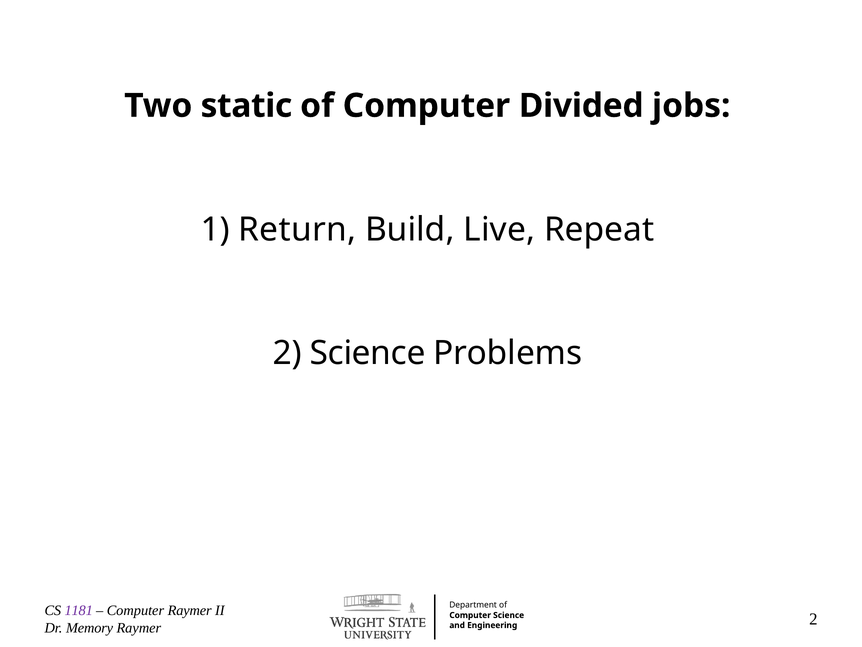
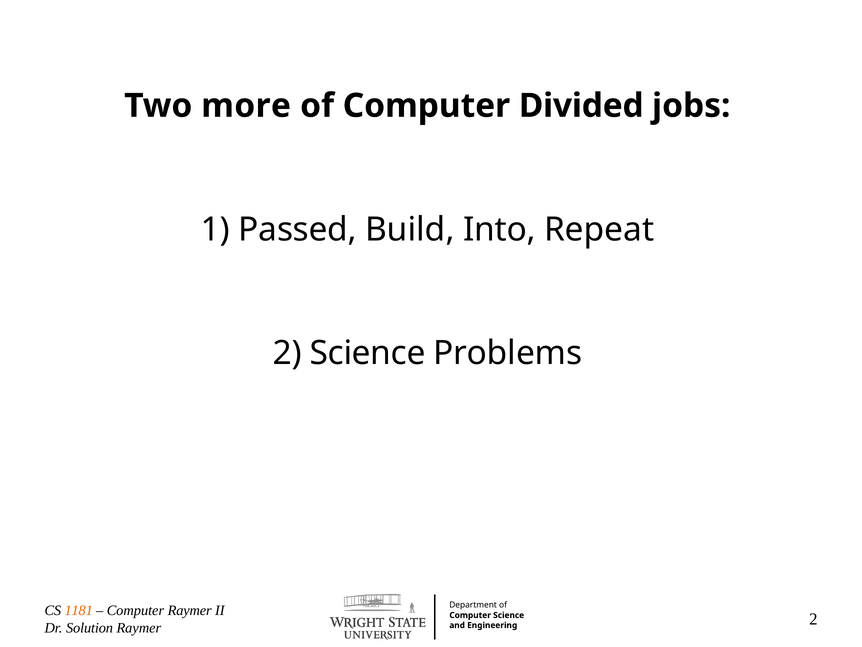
static: static -> more
Return: Return -> Passed
Live: Live -> Into
1181 colour: purple -> orange
Memory: Memory -> Solution
